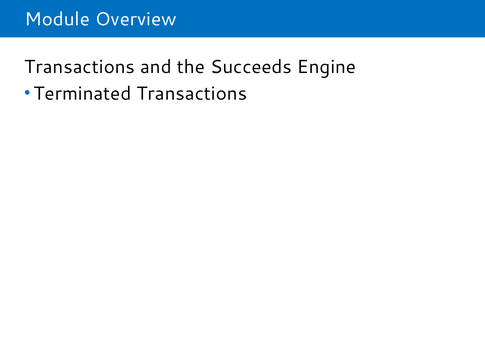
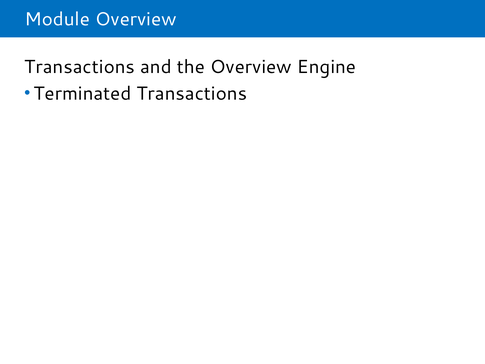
the Succeeds: Succeeds -> Overview
